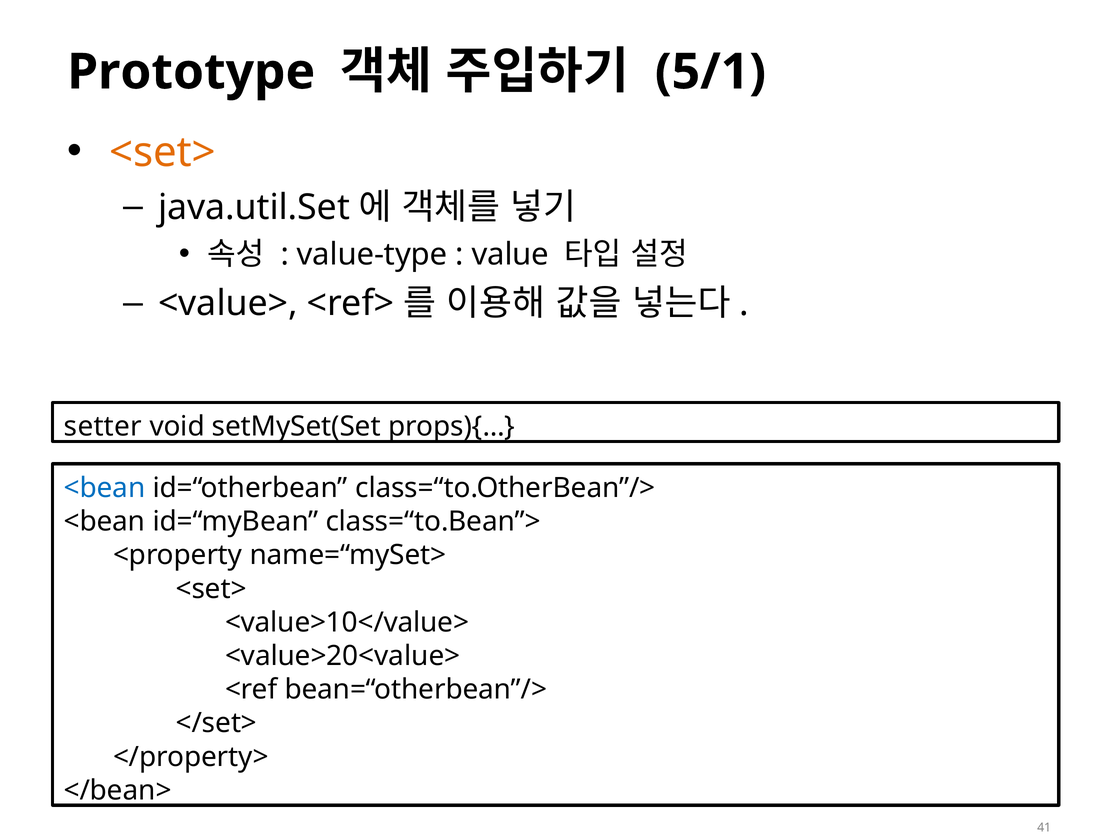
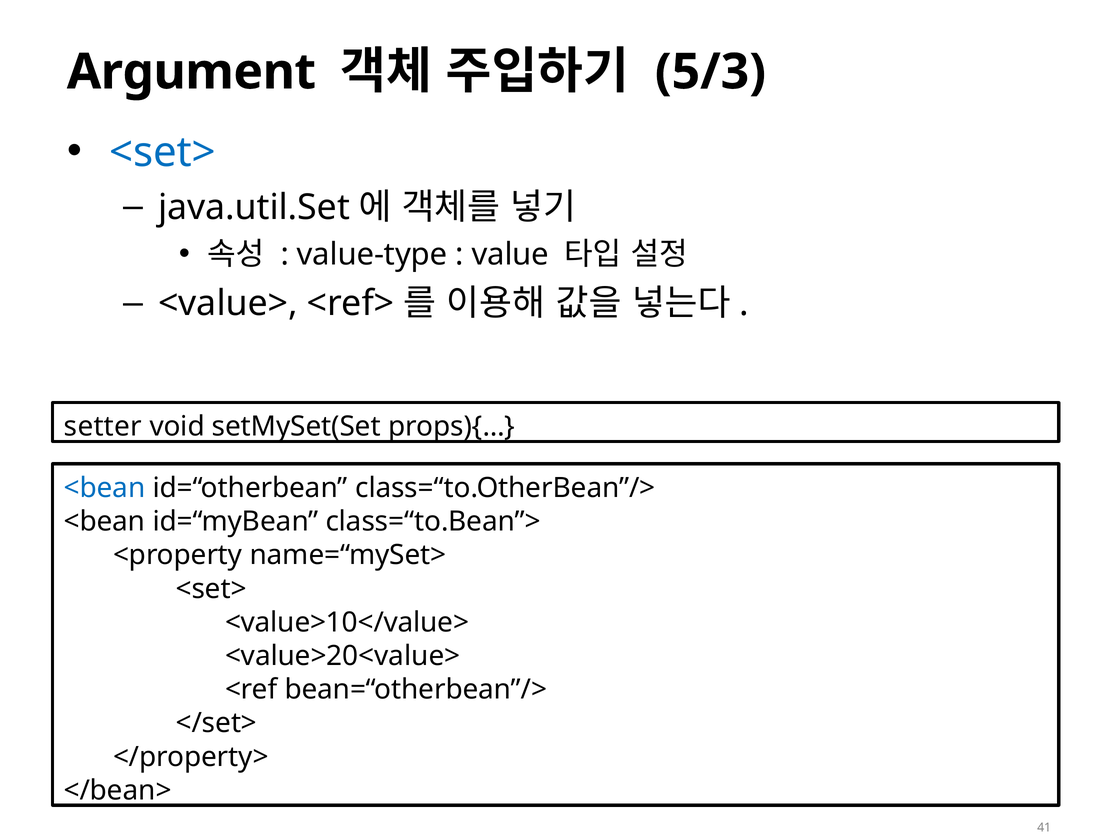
Prototype: Prototype -> Argument
5/1: 5/1 -> 5/3
<set> at (163, 152) colour: orange -> blue
